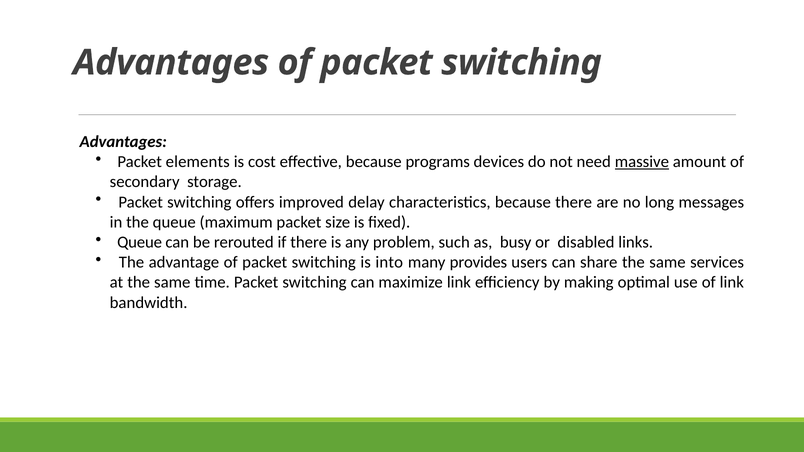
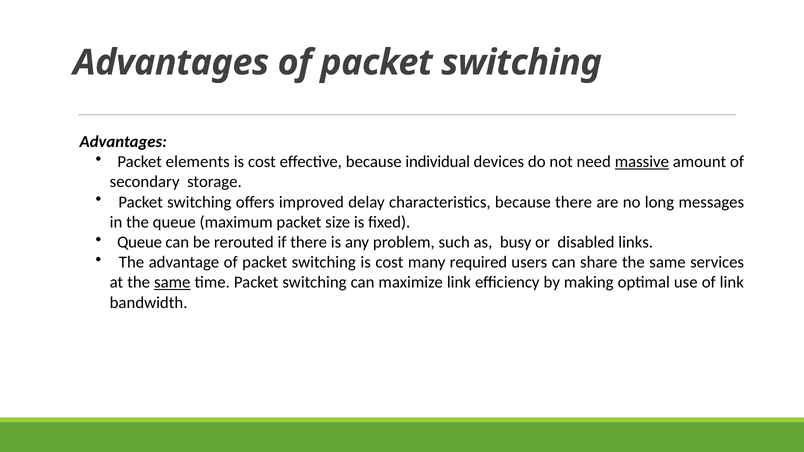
programs: programs -> individual
switching is into: into -> cost
provides: provides -> required
same at (172, 283) underline: none -> present
